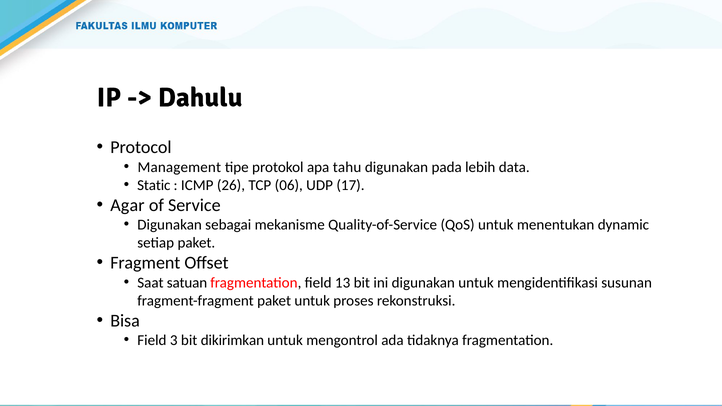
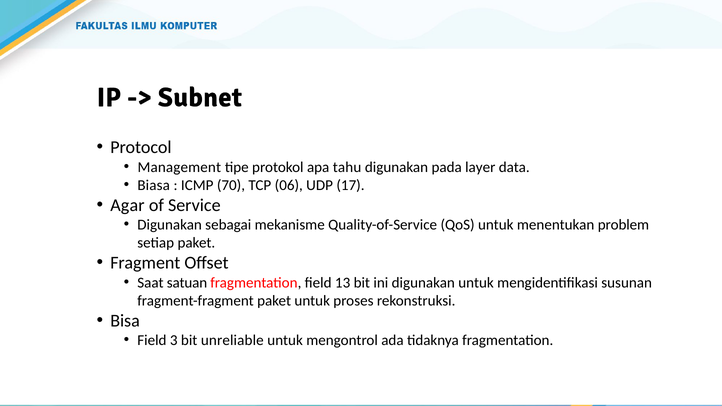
Dahulu: Dahulu -> Subnet
lebih: lebih -> layer
Static: Static -> Biasa
26: 26 -> 70
dynamic: dynamic -> problem
dikirimkan: dikirimkan -> unreliable
